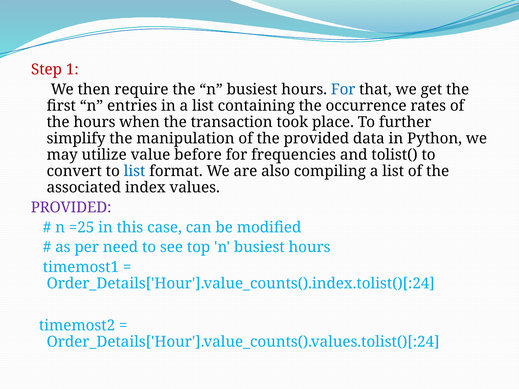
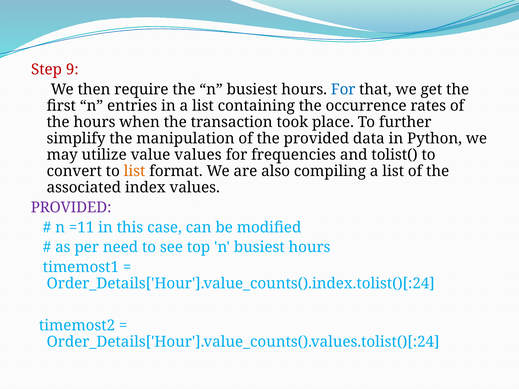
1: 1 -> 9
value before: before -> values
list at (135, 171) colour: blue -> orange
=25: =25 -> =11
